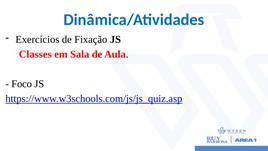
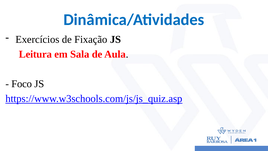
Classes: Classes -> Leitura
